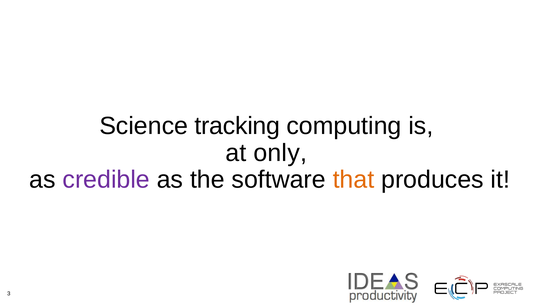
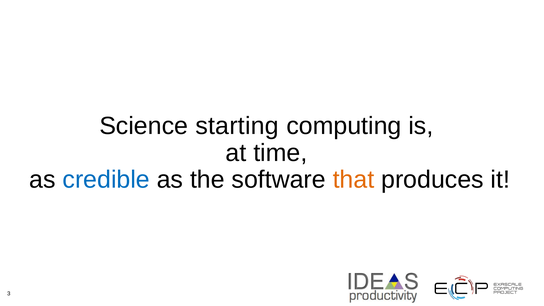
tracking: tracking -> starting
only: only -> time
credible colour: purple -> blue
